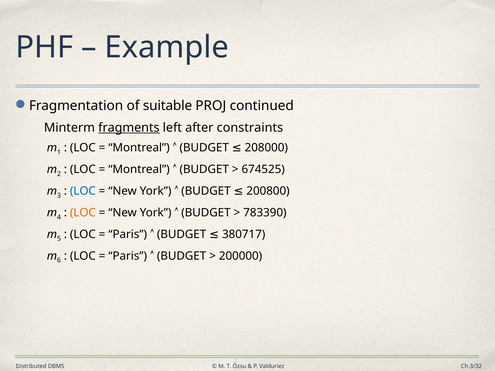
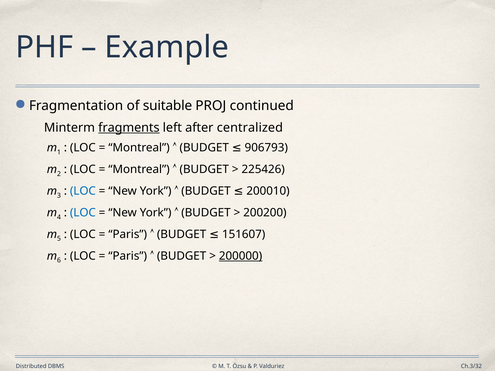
constraints: constraints -> centralized
208000: 208000 -> 906793
674525: 674525 -> 225426
200800: 200800 -> 200010
LOC at (83, 213) colour: orange -> blue
783390: 783390 -> 200200
380717: 380717 -> 151607
200000 underline: none -> present
